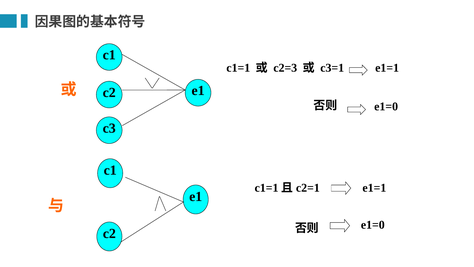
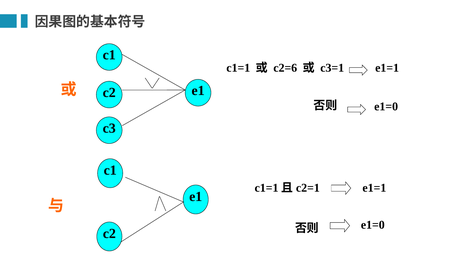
c2=3: c2=3 -> c2=6
